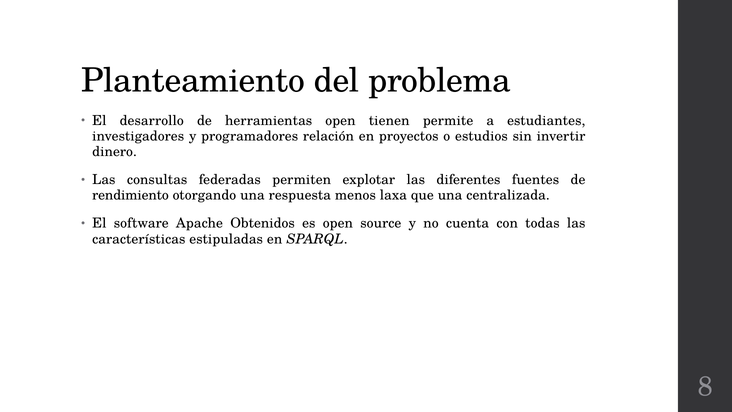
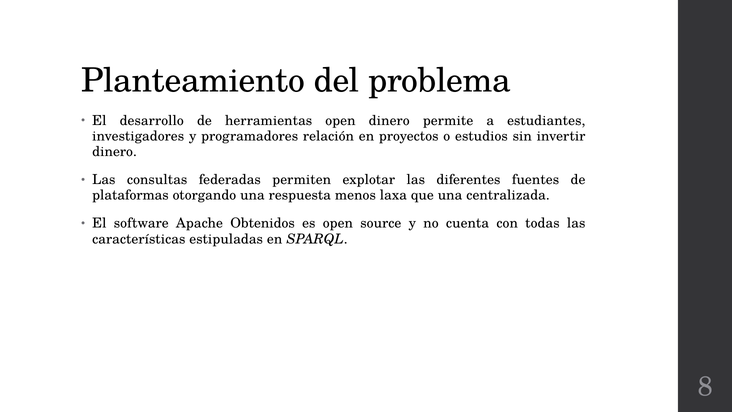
open tienen: tienen -> dinero
rendimiento: rendimiento -> plataformas
